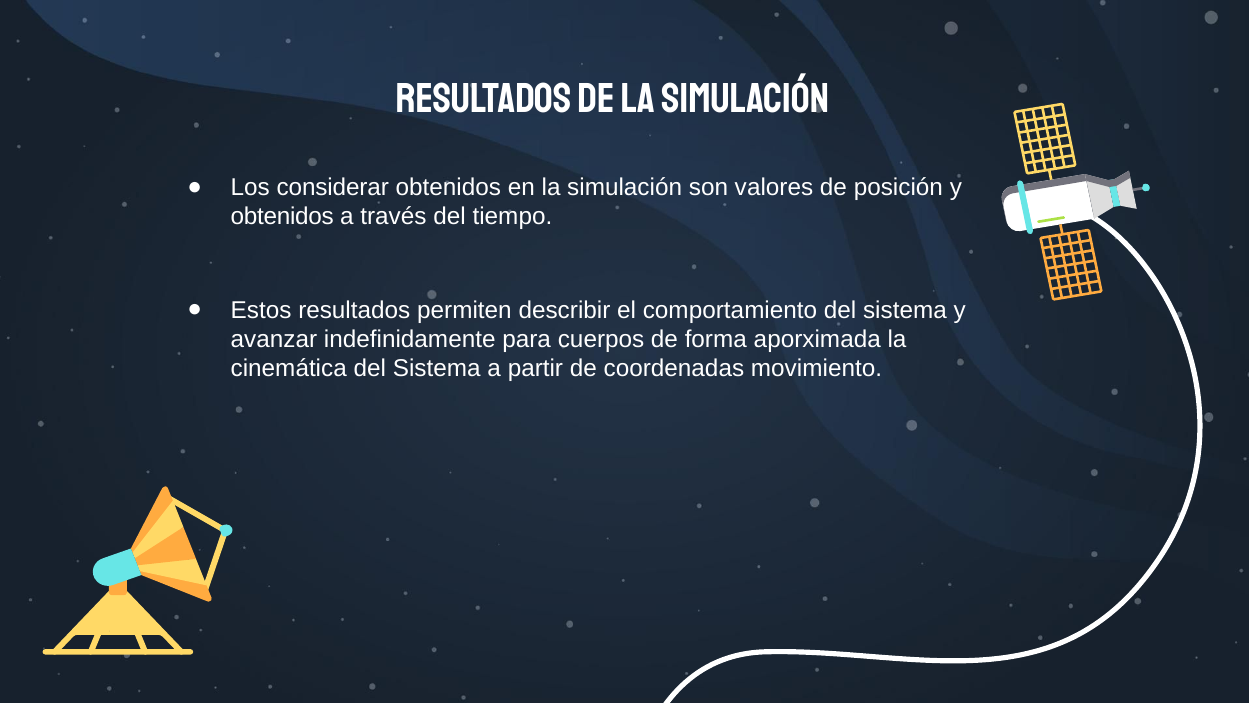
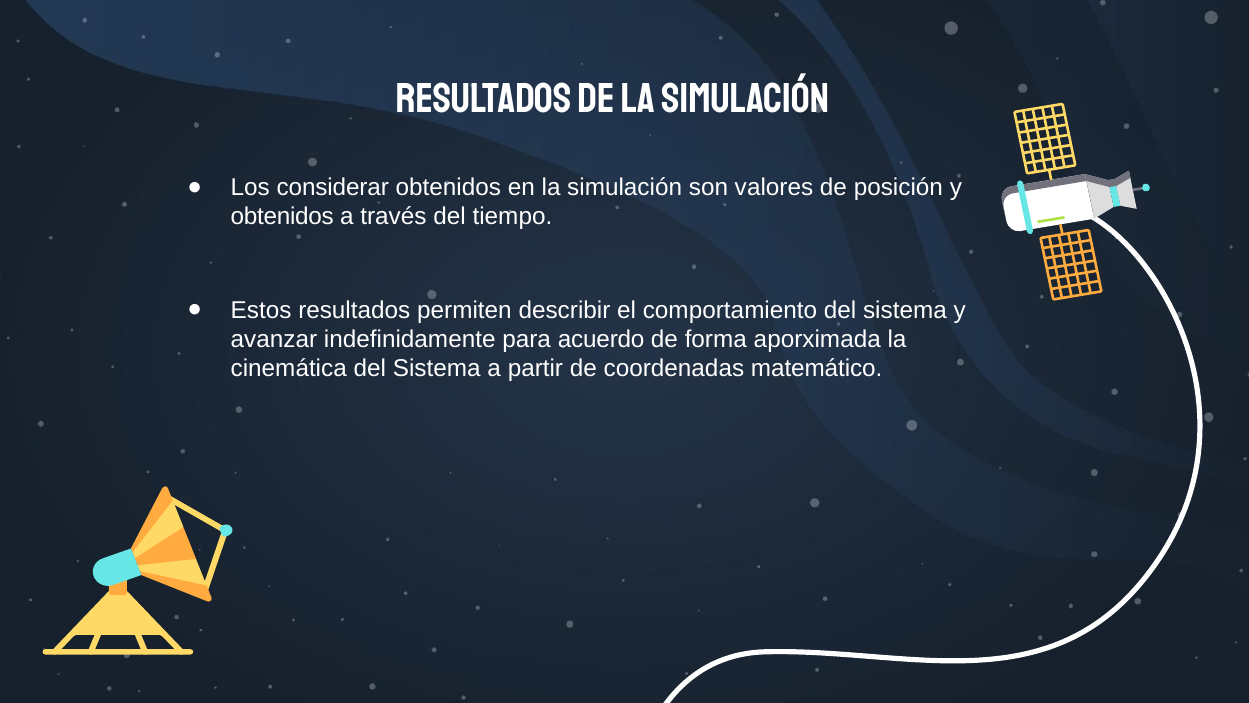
cuerpos: cuerpos -> acuerdo
movimiento: movimiento -> matemático
